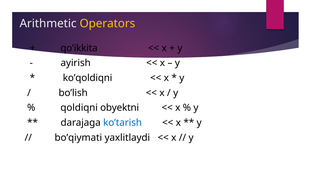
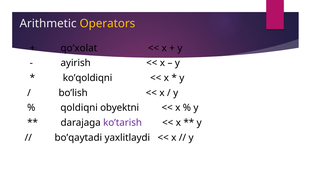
qo’ikkita: qo’ikkita -> qo’xolat
ko’tarish colour: blue -> purple
bo’qiymati: bo’qiymati -> bo’qaytadi
